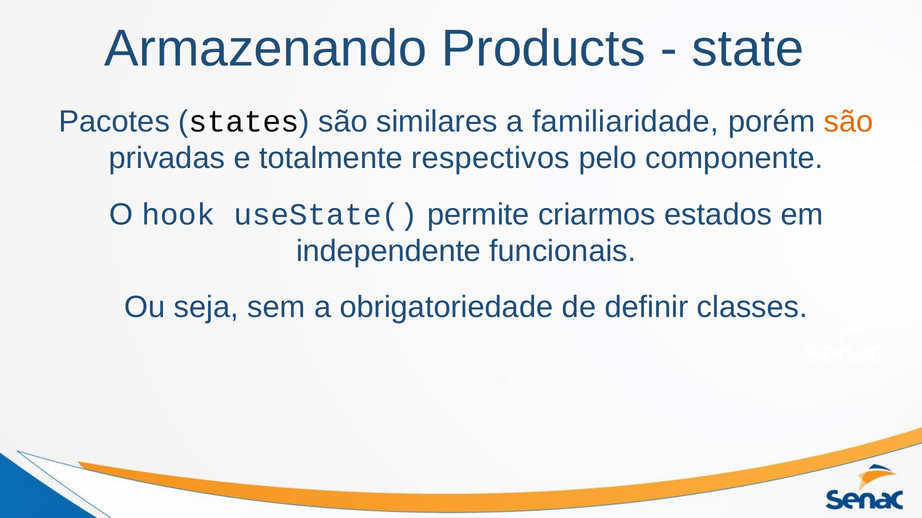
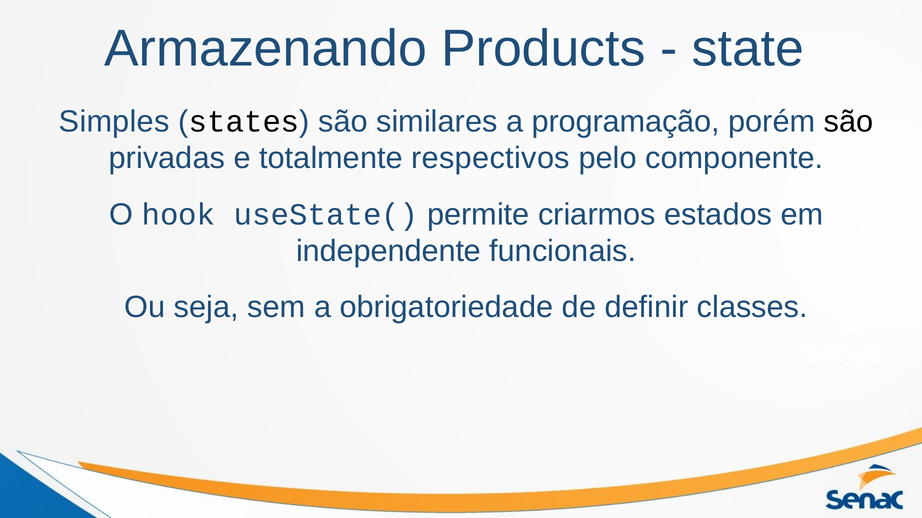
Pacotes: Pacotes -> Simples
familiaridade: familiaridade -> programação
são at (849, 122) colour: orange -> black
